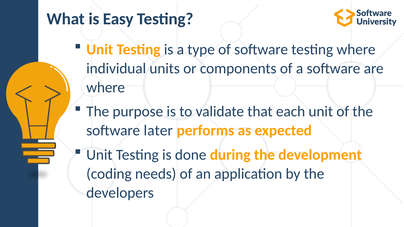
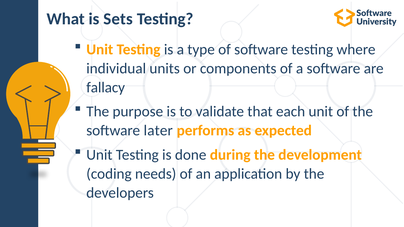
Easy: Easy -> Sets
where at (106, 88): where -> fallacy
